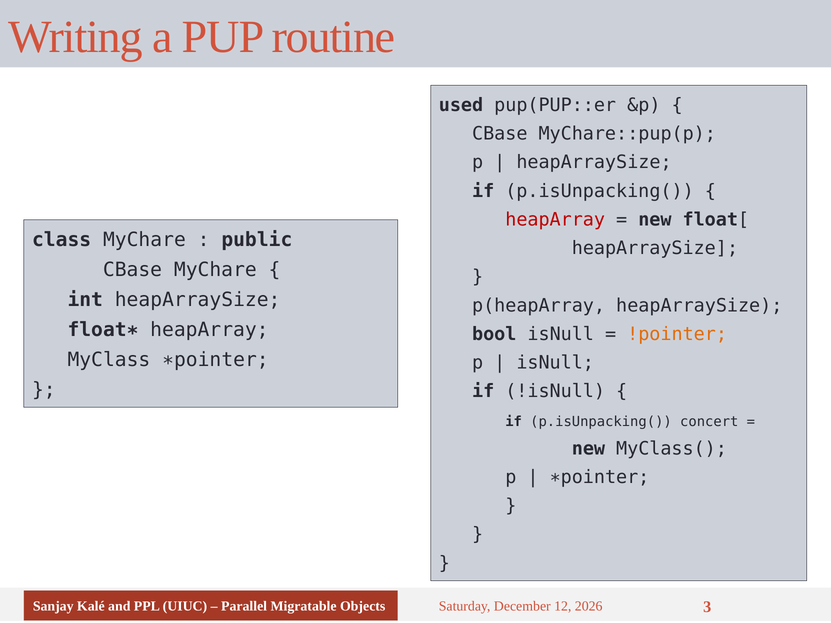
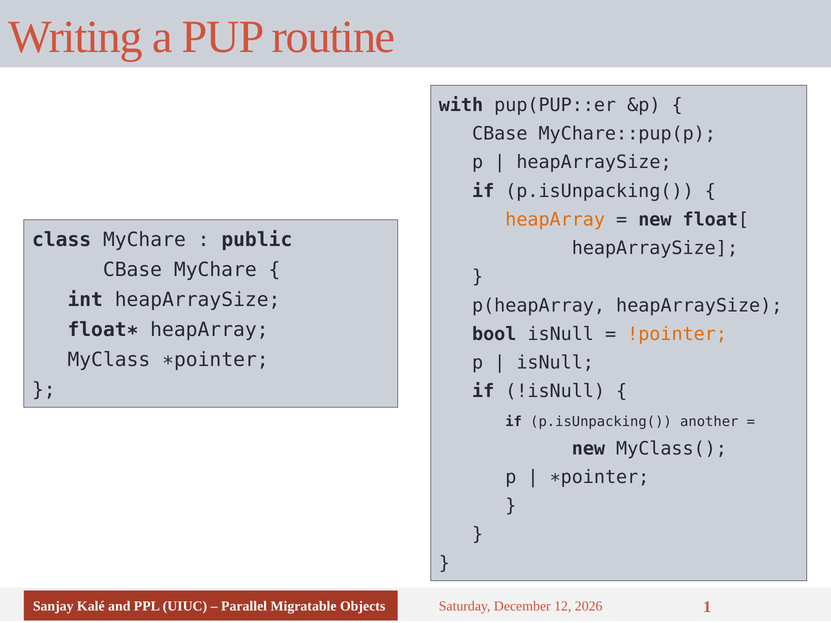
used: used -> with
heapArray at (555, 220) colour: red -> orange
concert: concert -> another
3: 3 -> 1
